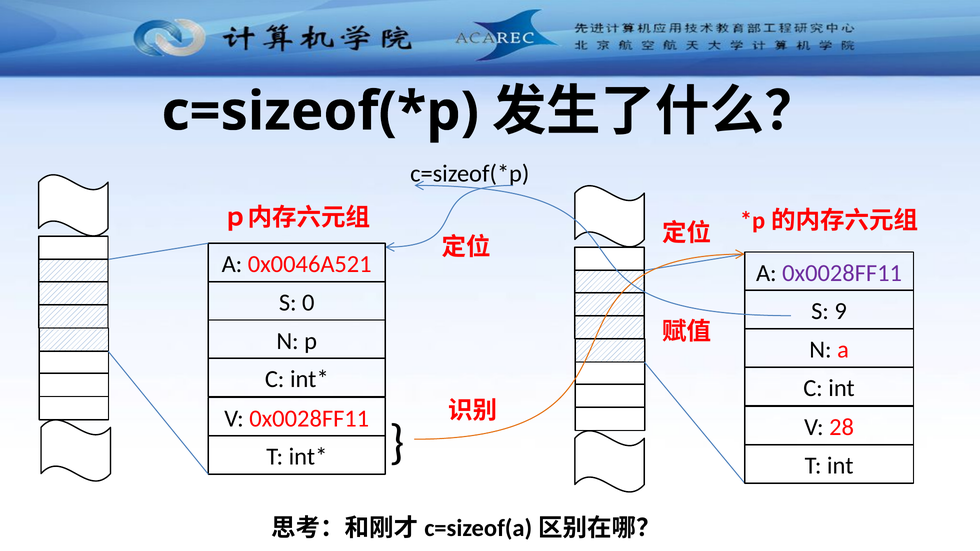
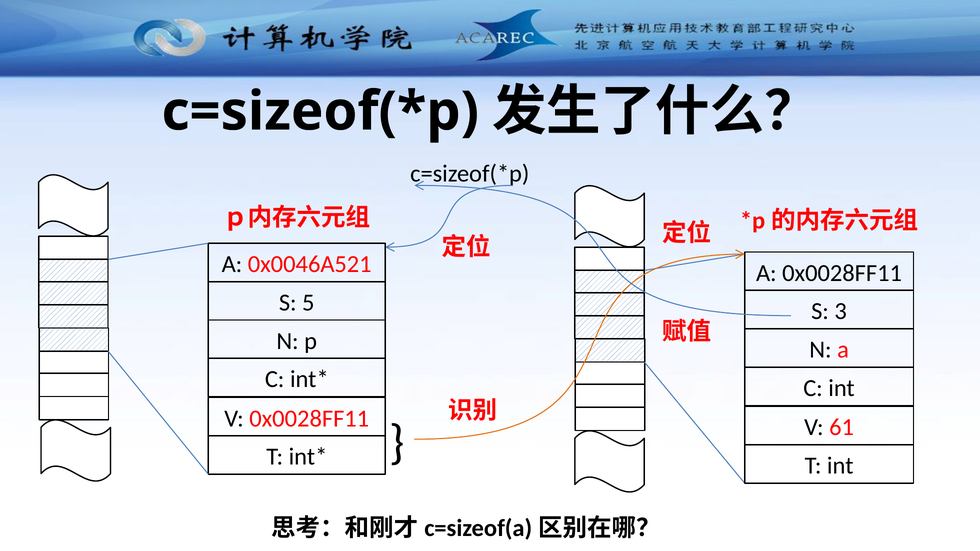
0x0028FF11 at (842, 273) colour: purple -> black
0: 0 -> 5
9: 9 -> 3
28: 28 -> 61
